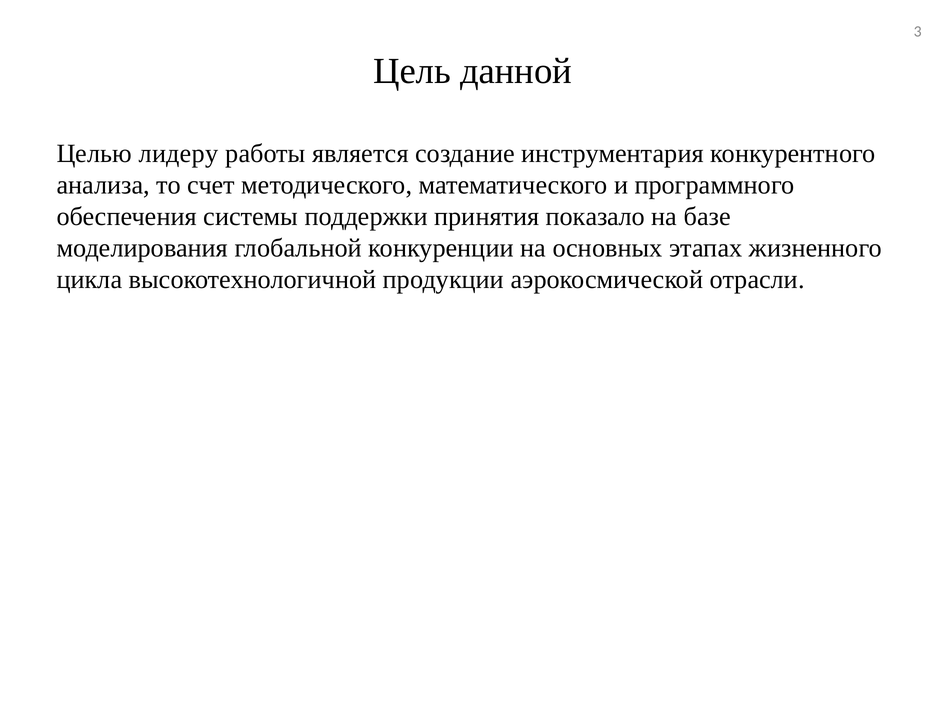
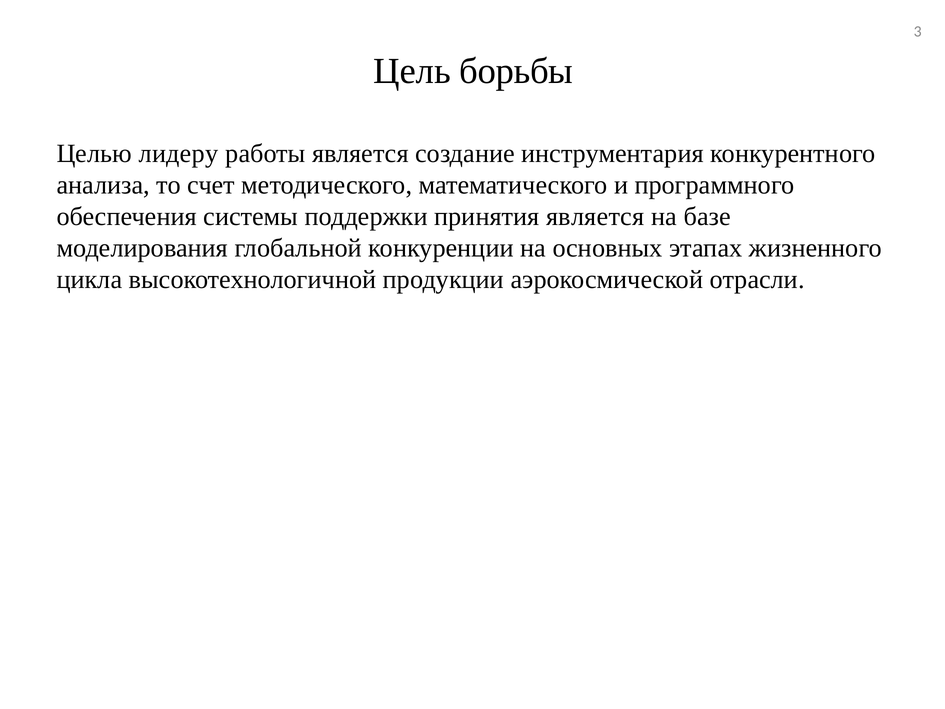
данной: данной -> борьбы
принятия показало: показало -> является
